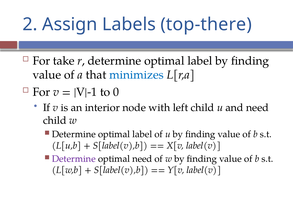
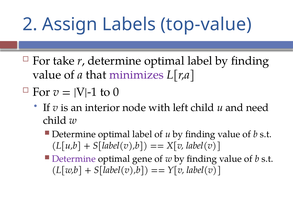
top-there: top-there -> top-value
minimizes colour: blue -> purple
optimal need: need -> gene
